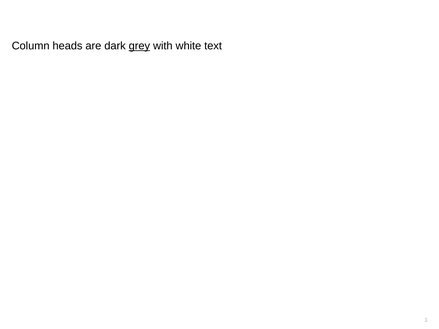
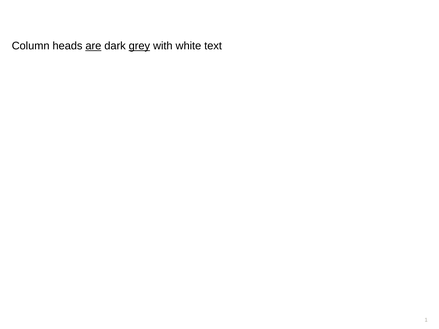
are underline: none -> present
